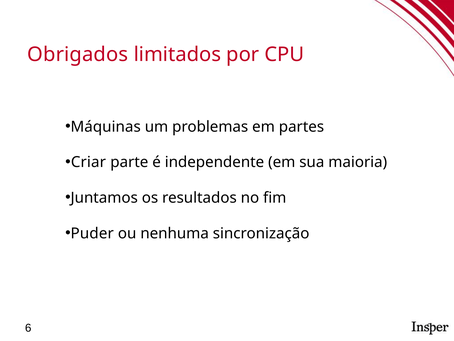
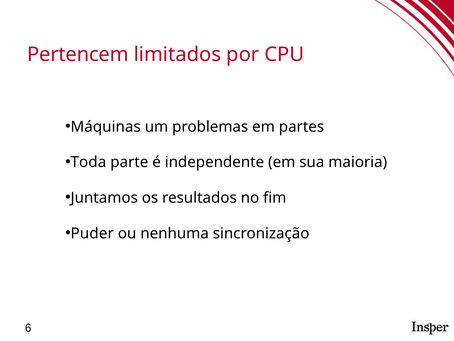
Obrigados: Obrigados -> Pertencem
Criar: Criar -> Toda
